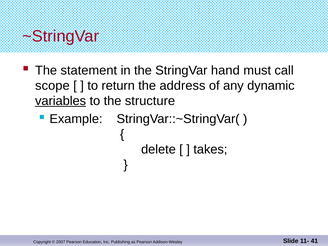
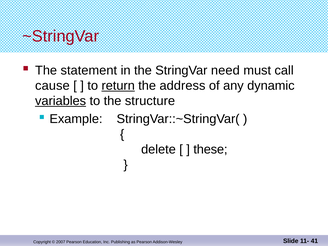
hand: hand -> need
scope: scope -> cause
return underline: none -> present
takes: takes -> these
